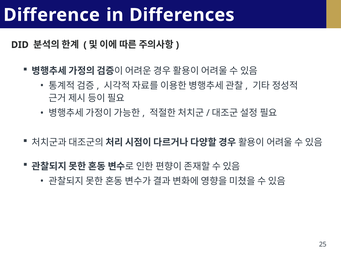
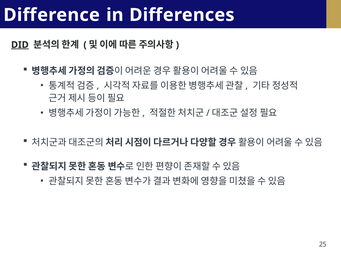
DID underline: none -> present
